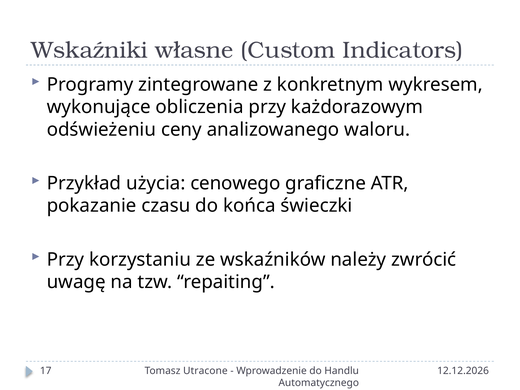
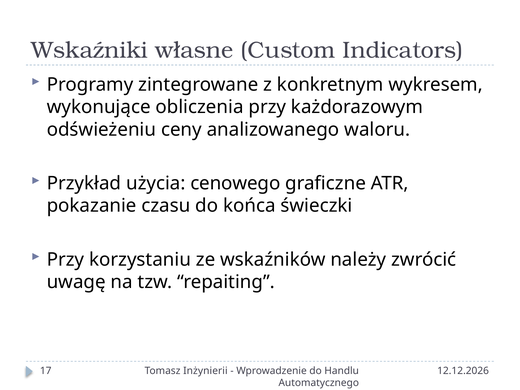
Utracone: Utracone -> Inżynierii
